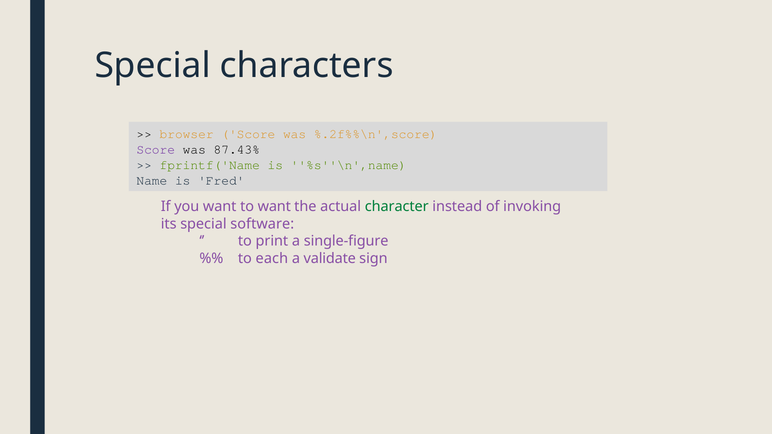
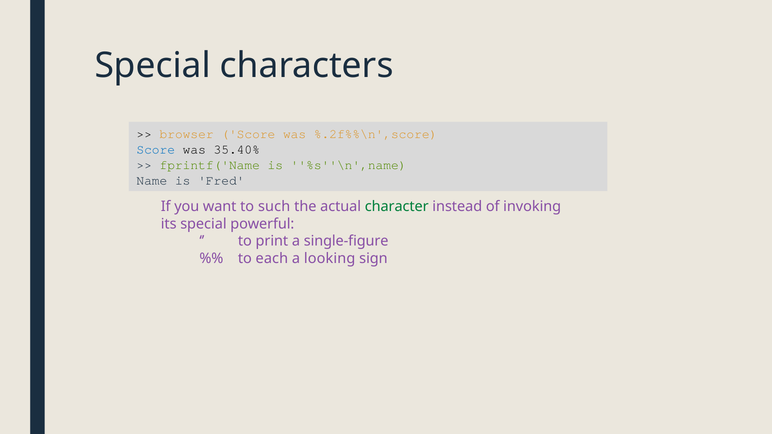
Score at (156, 150) colour: purple -> blue
87.43%: 87.43% -> 35.40%
to want: want -> such
software: software -> powerful
validate: validate -> looking
